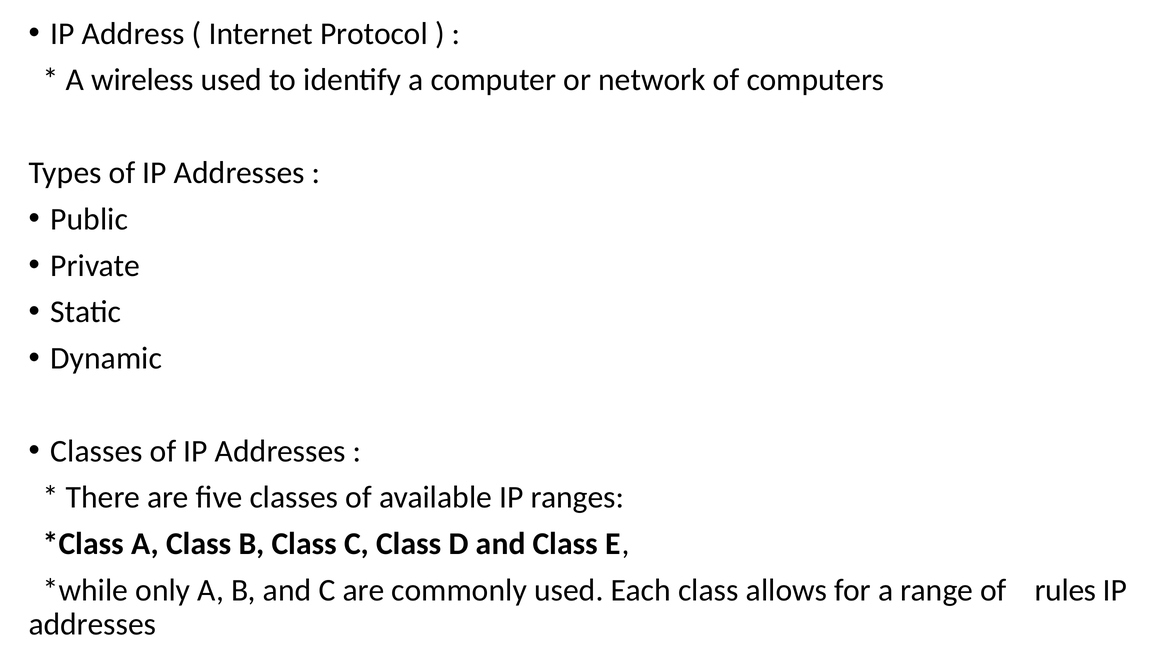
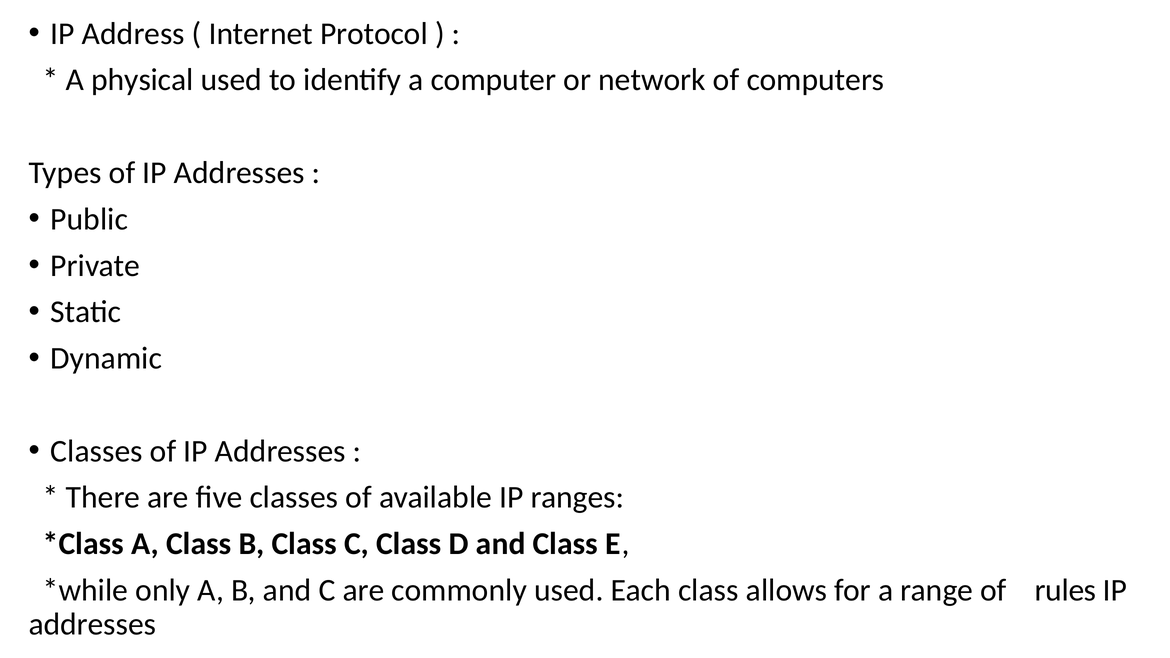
wireless: wireless -> physical
